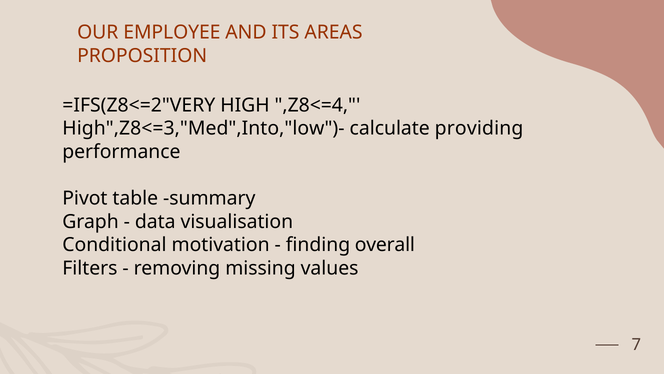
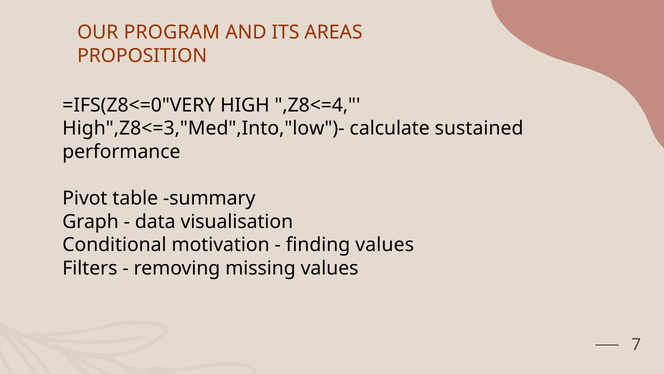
EMPLOYEE: EMPLOYEE -> PROGRAM
=IFS(Z8<=2"VERY: =IFS(Z8<=2"VERY -> =IFS(Z8<=0"VERY
providing: providing -> sustained
finding overall: overall -> values
